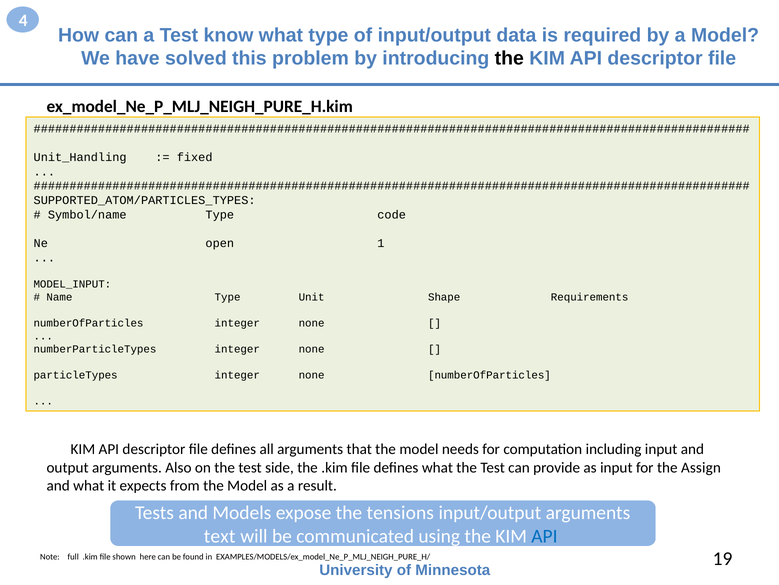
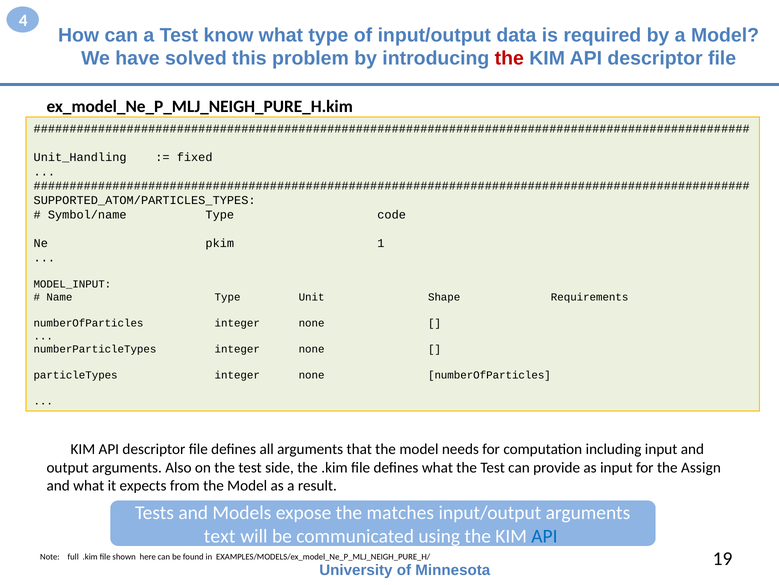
the at (509, 58) colour: black -> red
open: open -> pkim
tensions: tensions -> matches
